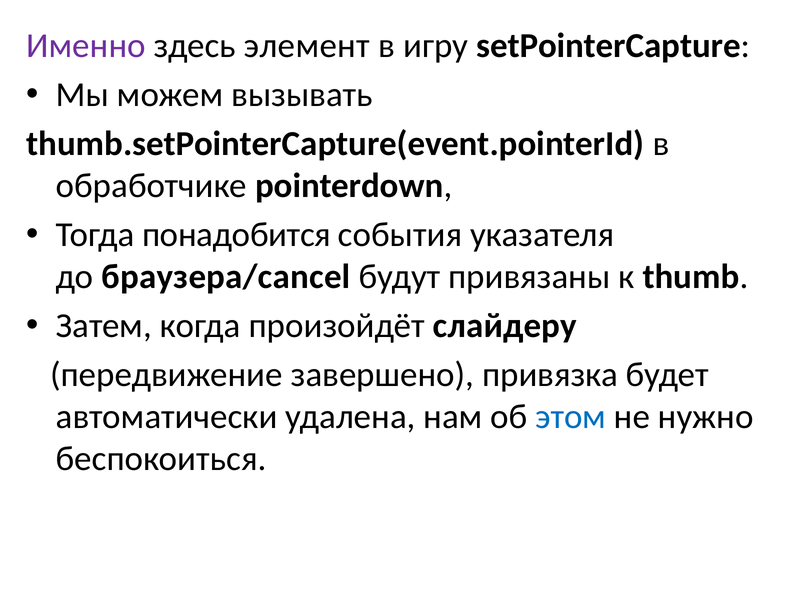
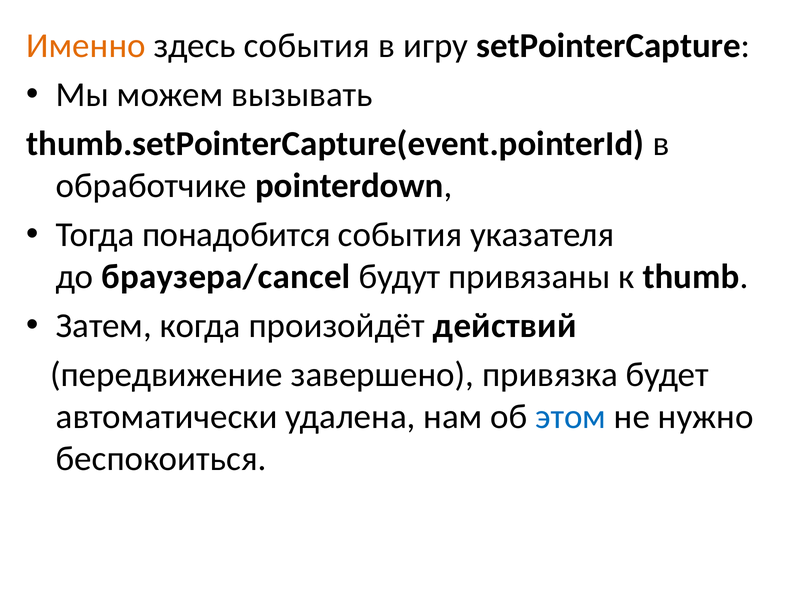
Именно colour: purple -> orange
здесь элемент: элемент -> события
слайдеру: слайдеру -> действий
